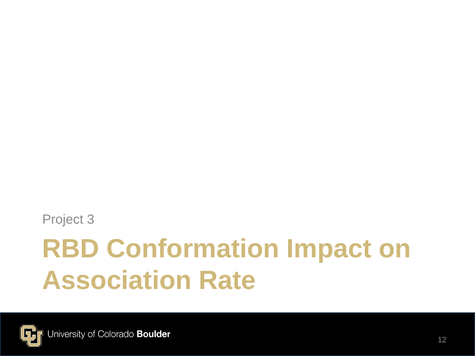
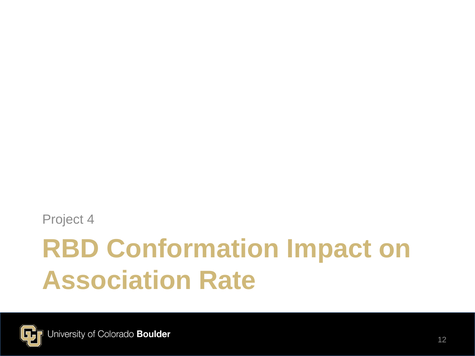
3: 3 -> 4
